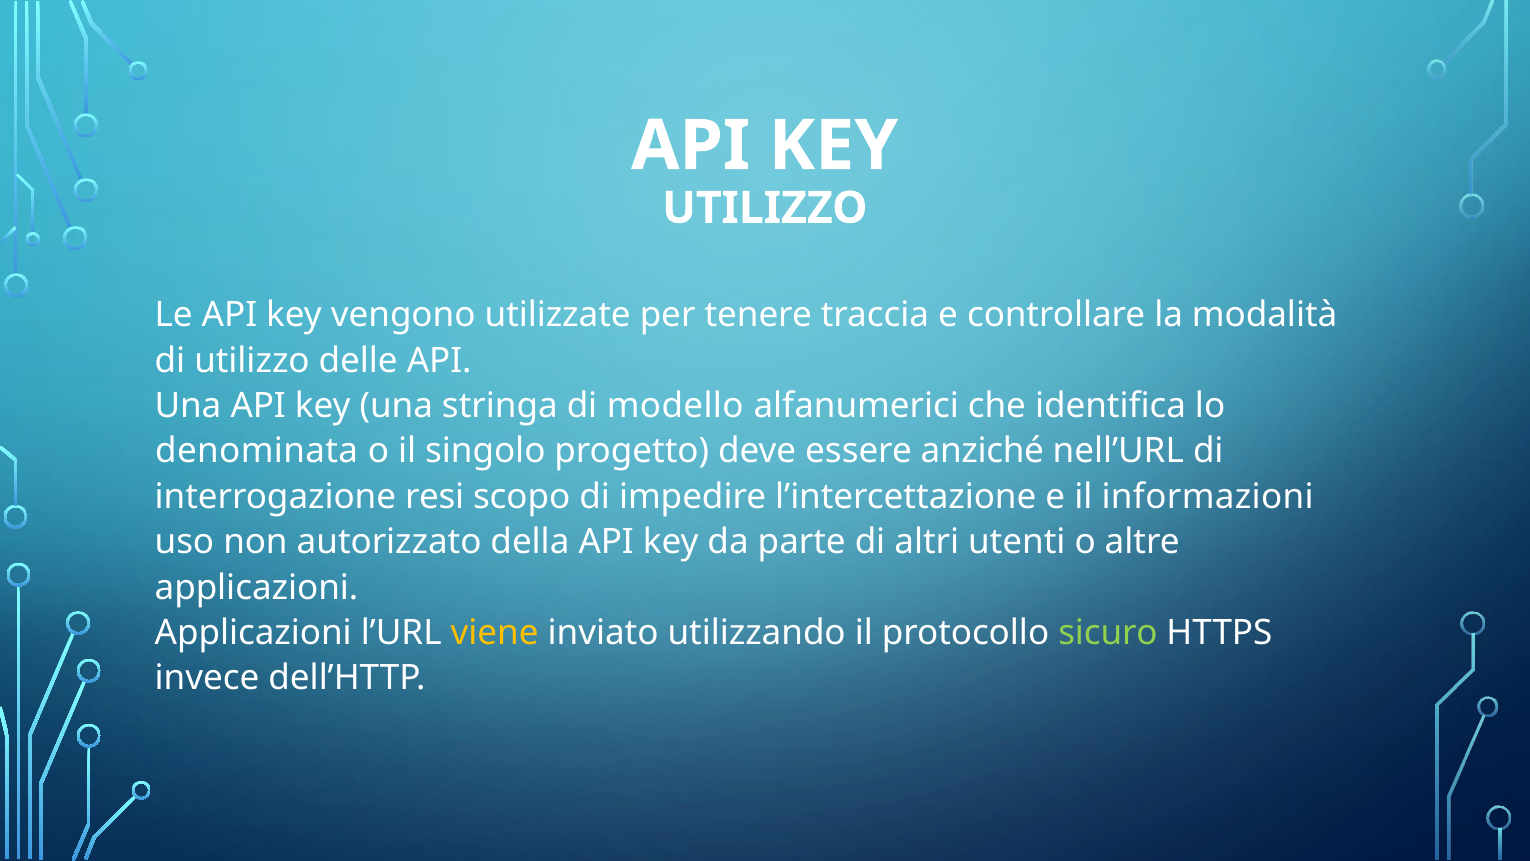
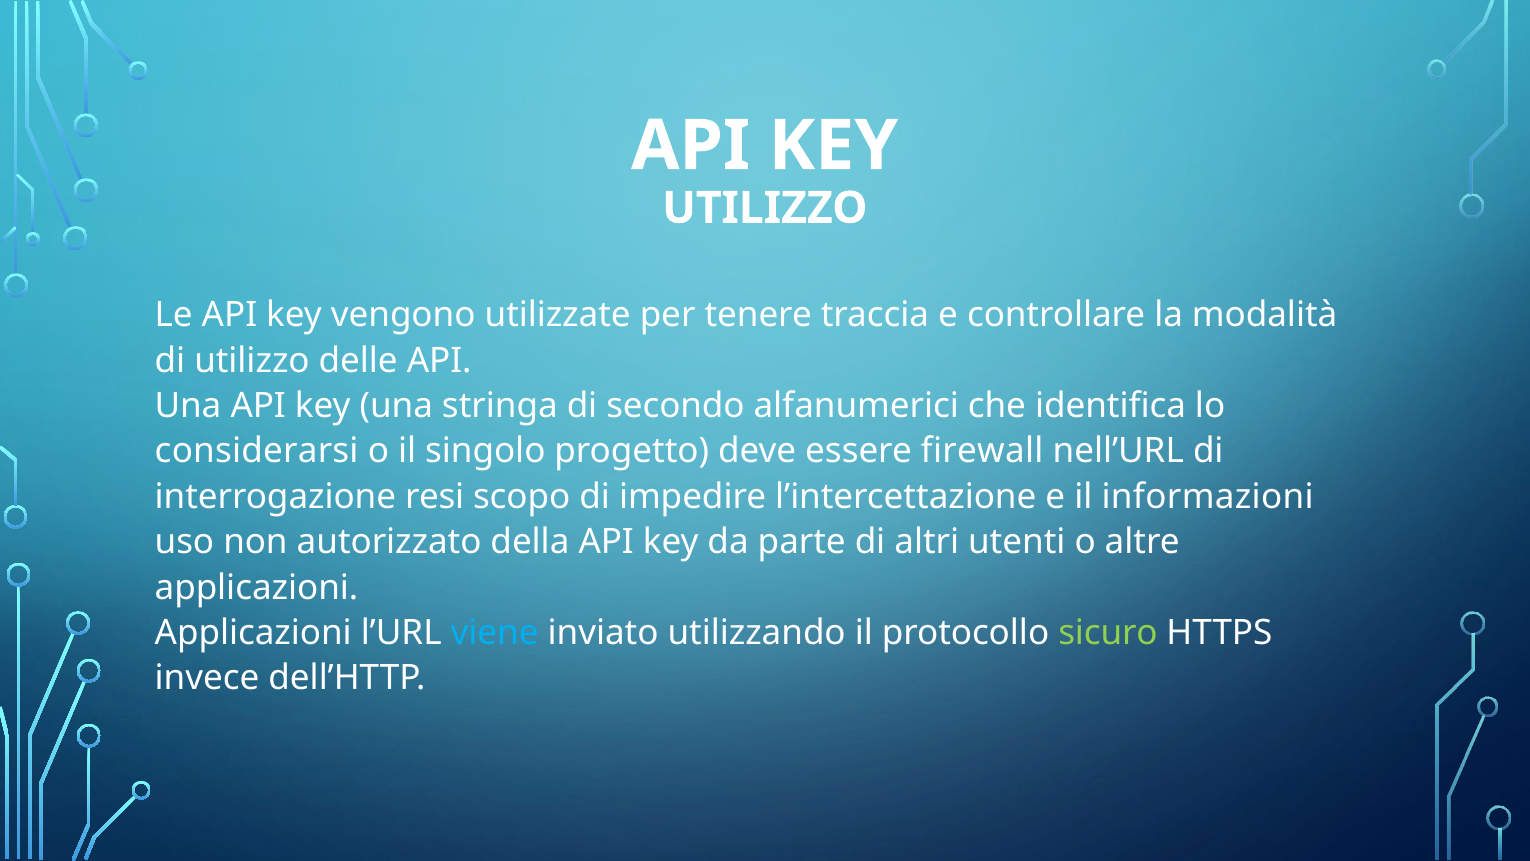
modello: modello -> secondo
denominata: denominata -> considerarsi
anziché: anziché -> firewall
viene colour: yellow -> light blue
